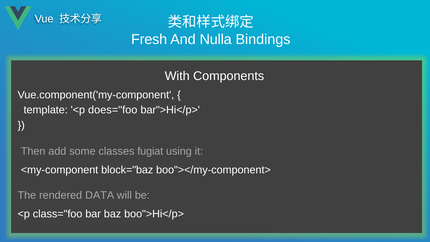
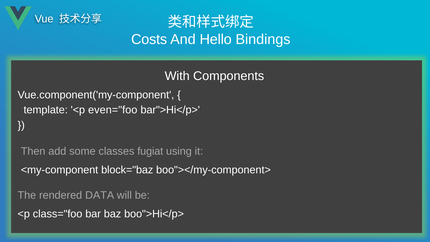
Fresh: Fresh -> Costs
Nulla: Nulla -> Hello
does="foo: does="foo -> even="foo
